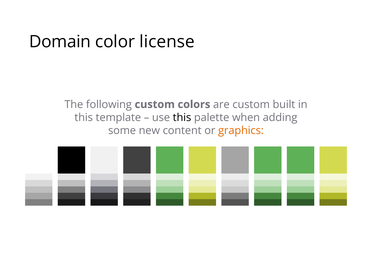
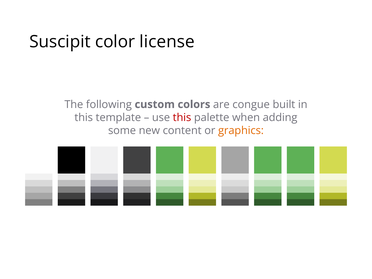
Domain: Domain -> Suscipit
are custom: custom -> congue
this at (182, 117) colour: black -> red
